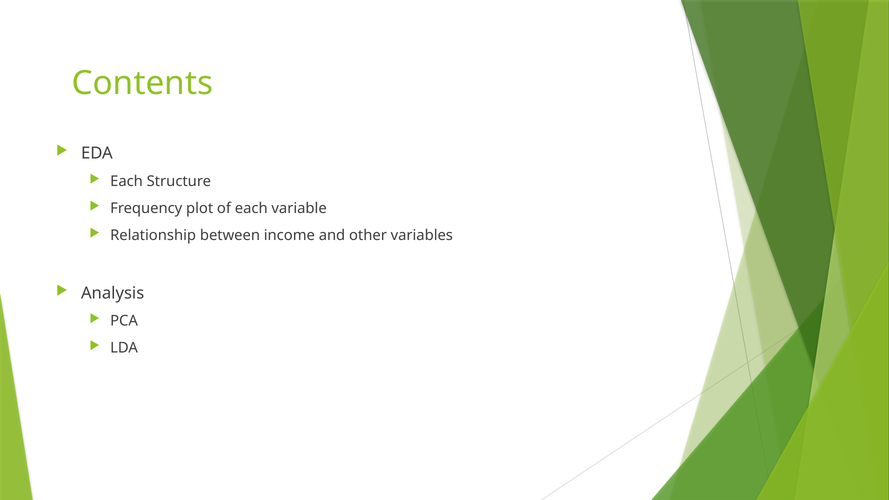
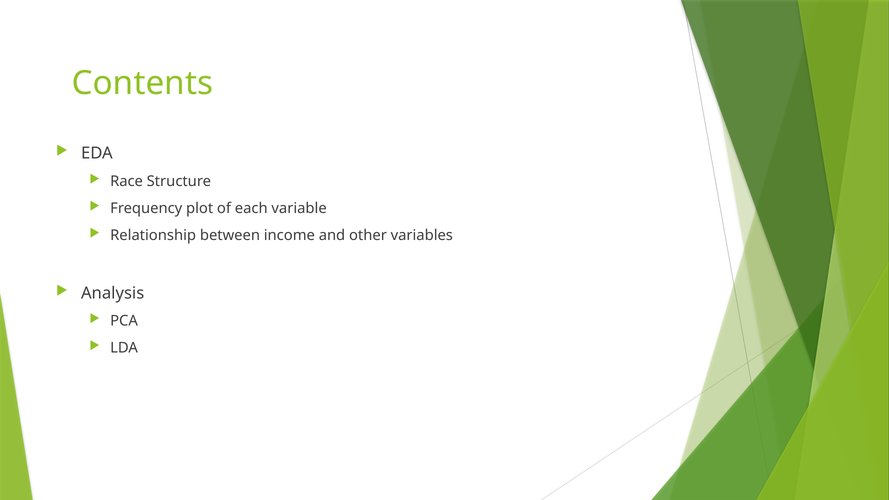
Each at (127, 181): Each -> Race
